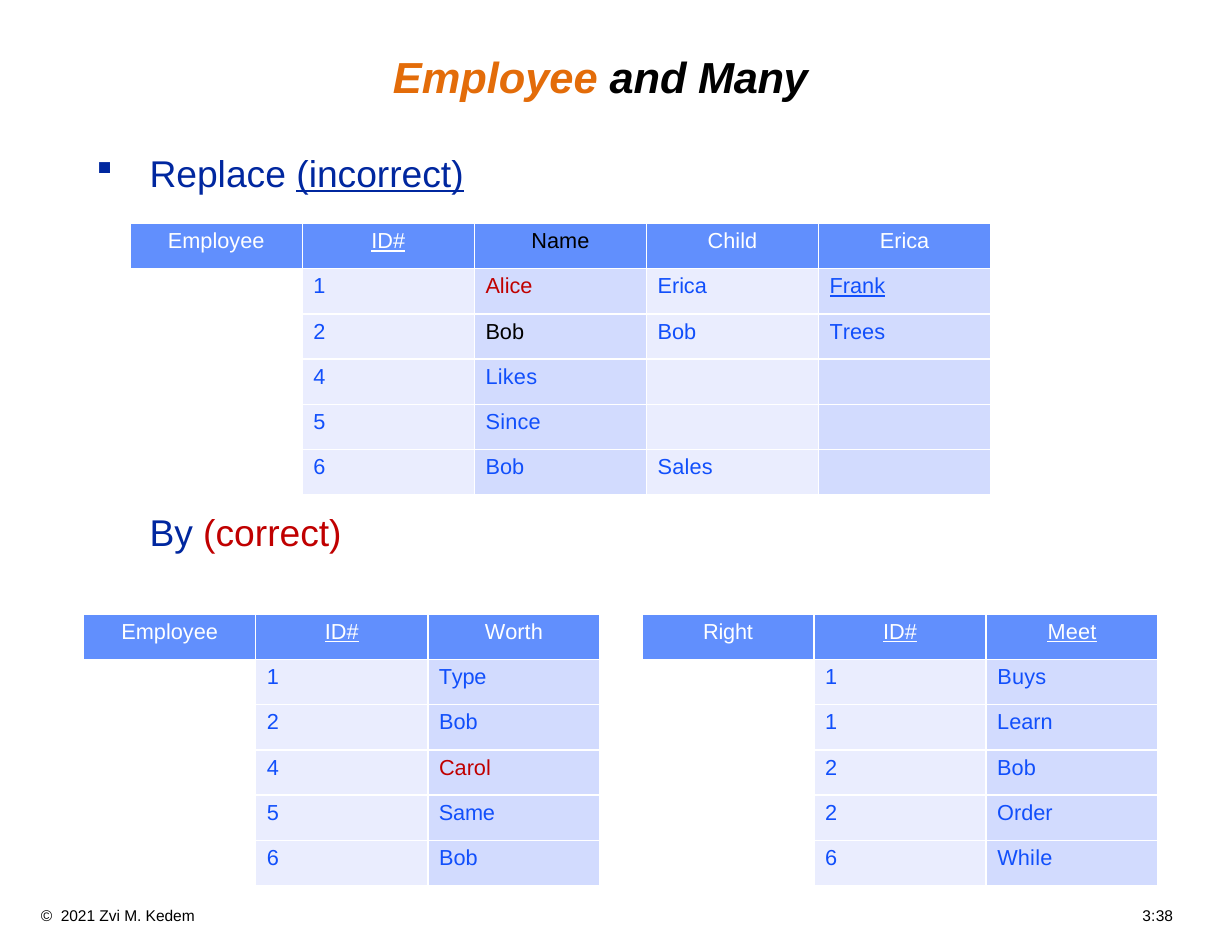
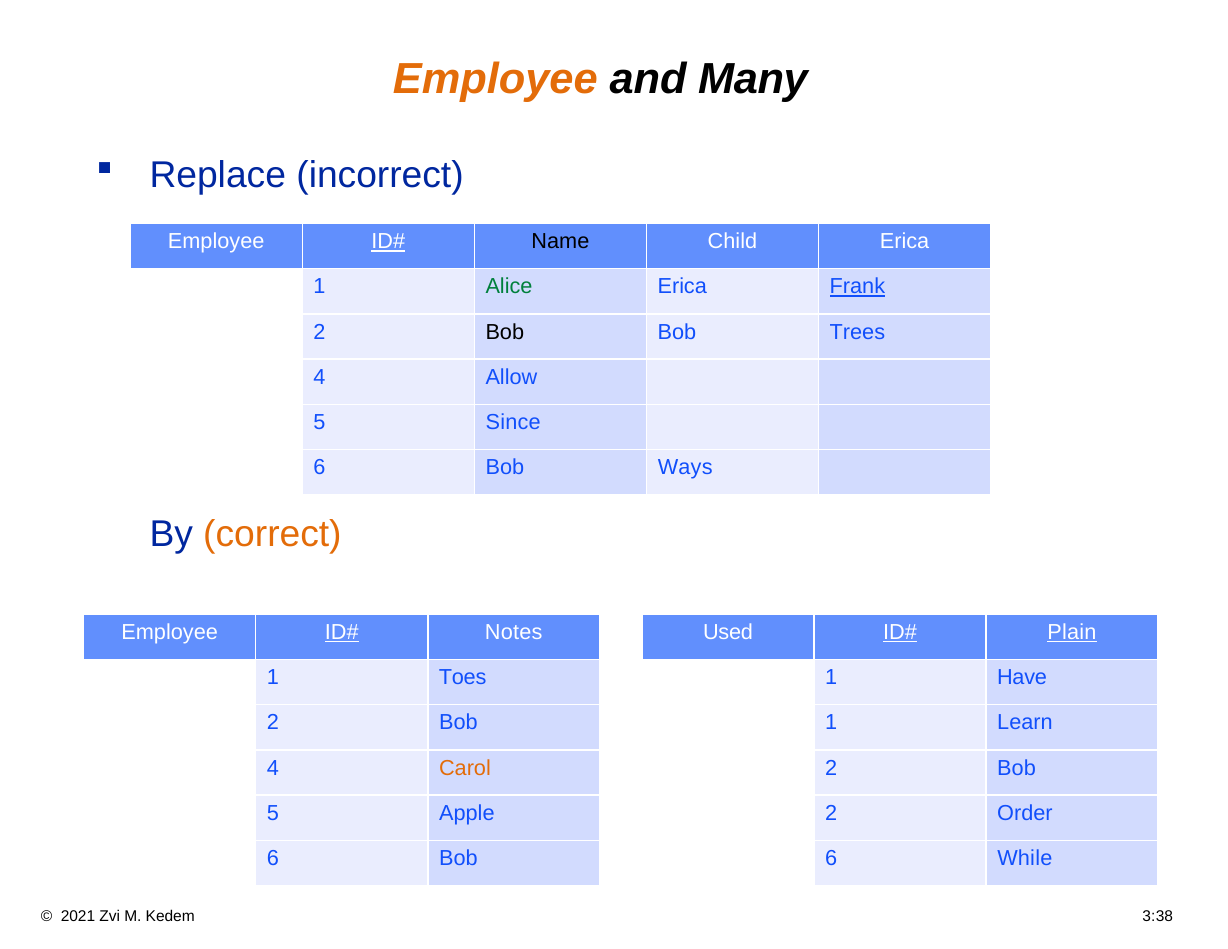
incorrect underline: present -> none
Alice colour: red -> green
Likes: Likes -> Allow
Sales: Sales -> Ways
correct colour: red -> orange
Worth: Worth -> Notes
Right: Right -> Used
Meet: Meet -> Plain
Type: Type -> Toes
Buys: Buys -> Have
Carol colour: red -> orange
Same: Same -> Apple
